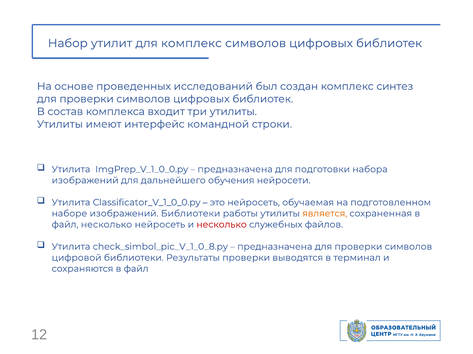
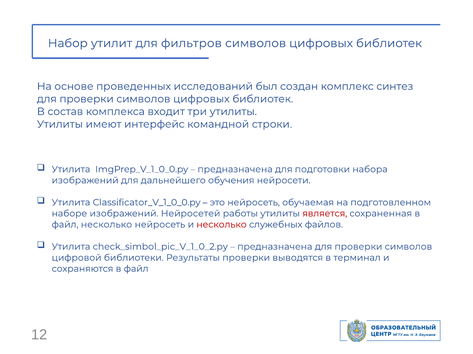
для комплекс: комплекс -> фильтров
изображений Библиотеки: Библиотеки -> Нейросетей
является colour: orange -> red
check_simbol_pic_V_1_0_8.py: check_simbol_pic_V_1_0_8.py -> check_simbol_pic_V_1_0_2.py
